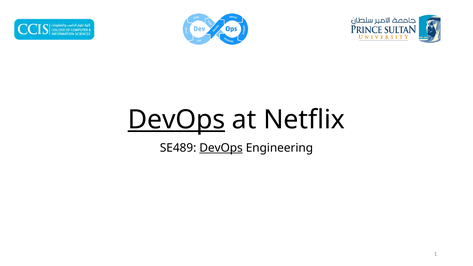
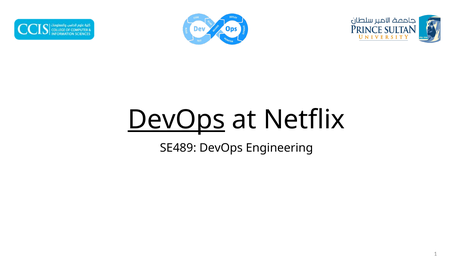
DevOps at (221, 148) underline: present -> none
